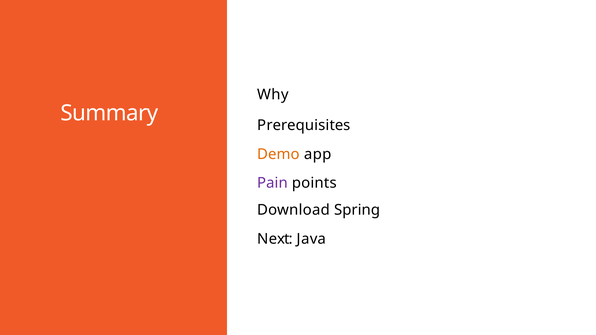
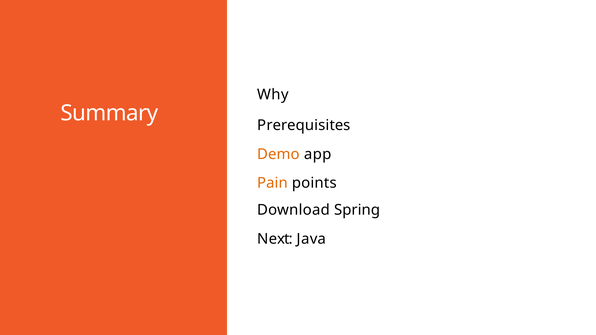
Pain colour: purple -> orange
